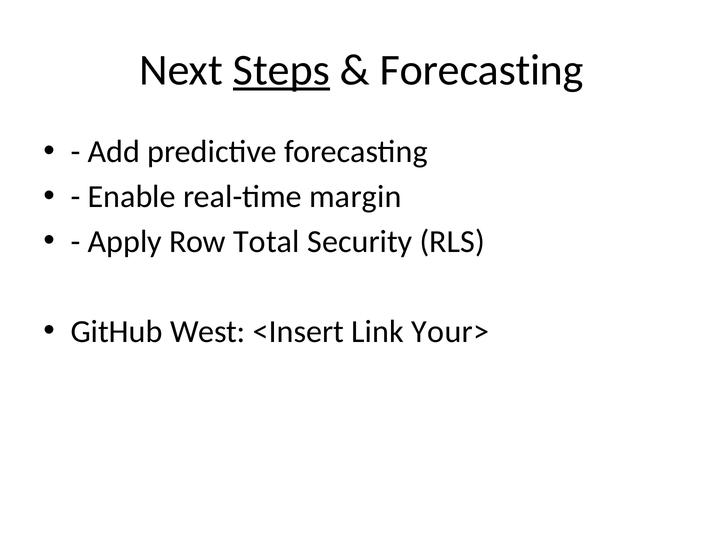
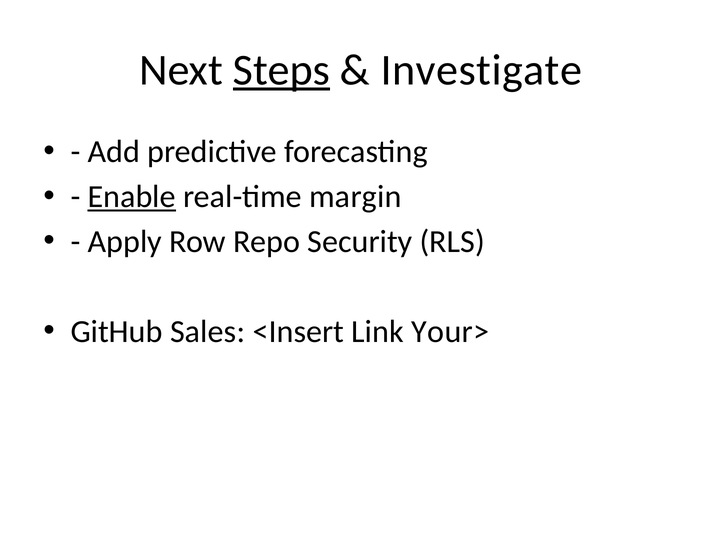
Forecasting at (482, 70): Forecasting -> Investigate
Enable underline: none -> present
Total: Total -> Repo
West: West -> Sales
